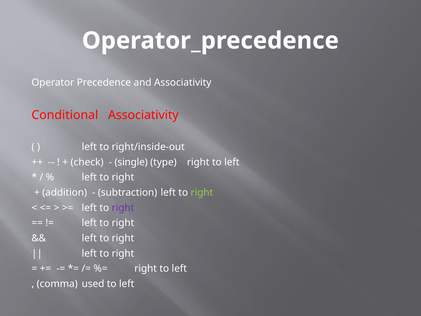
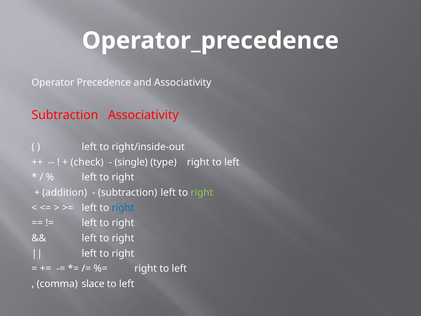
Conditional at (65, 115): Conditional -> Subtraction
right at (123, 208) colour: purple -> blue
used: used -> slace
